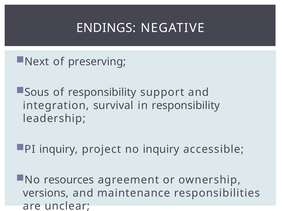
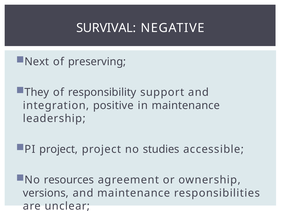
ENDINGS: ENDINGS -> SURVIVAL
Sous: Sous -> They
survival: survival -> positive
in responsibility: responsibility -> maintenance
PI inquiry: inquiry -> project
no inquiry: inquiry -> studies
